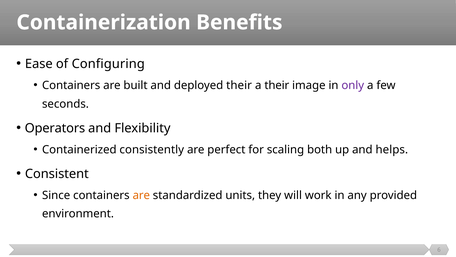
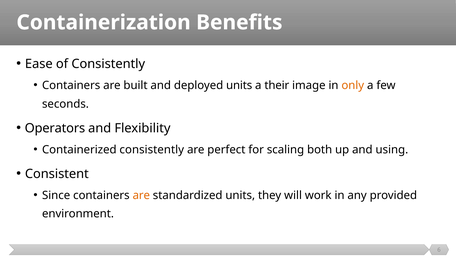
of Configuring: Configuring -> Consistently
deployed their: their -> units
only colour: purple -> orange
helps: helps -> using
